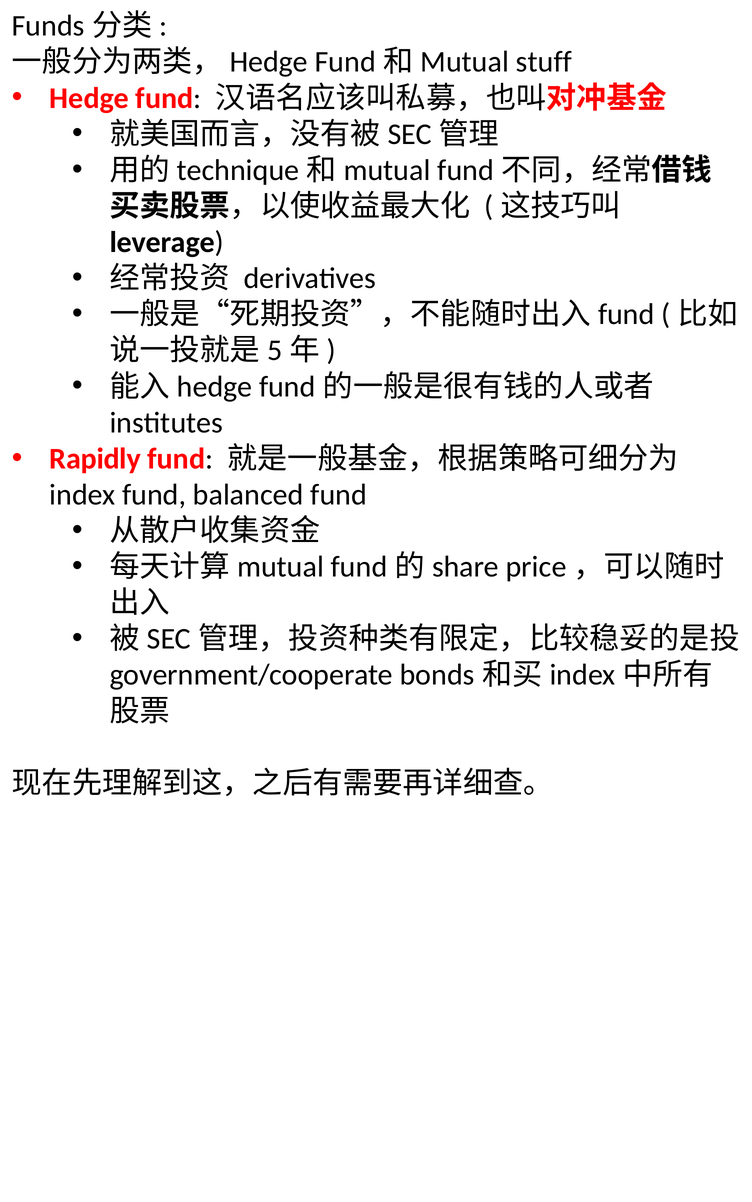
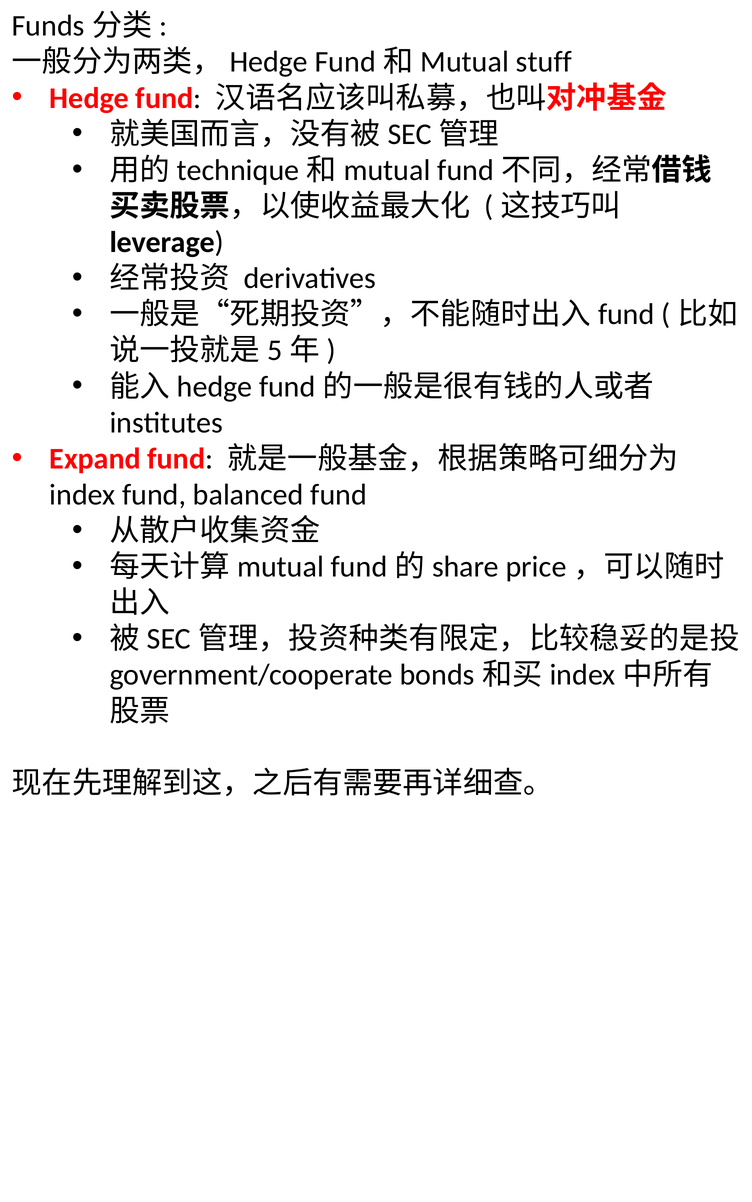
Rapidly: Rapidly -> Expand
